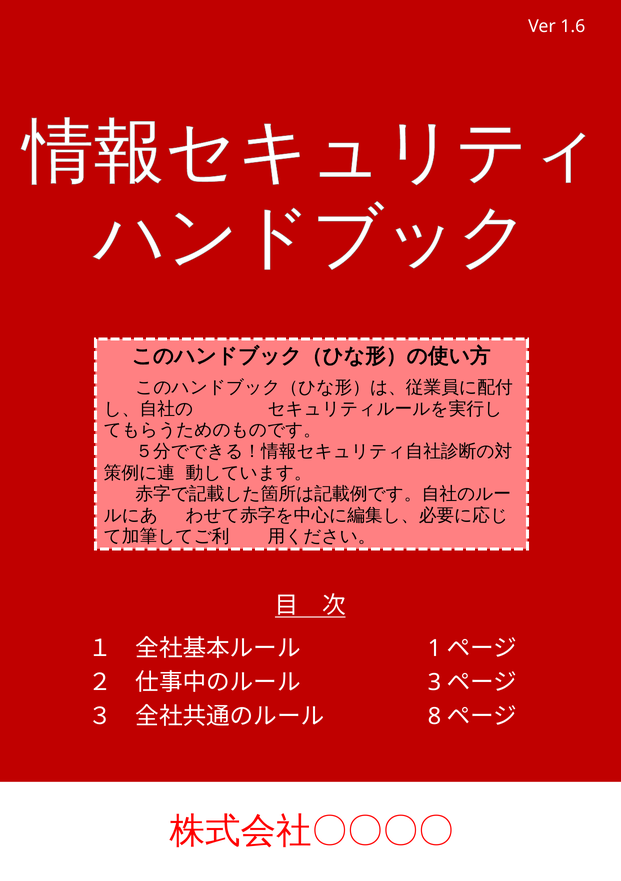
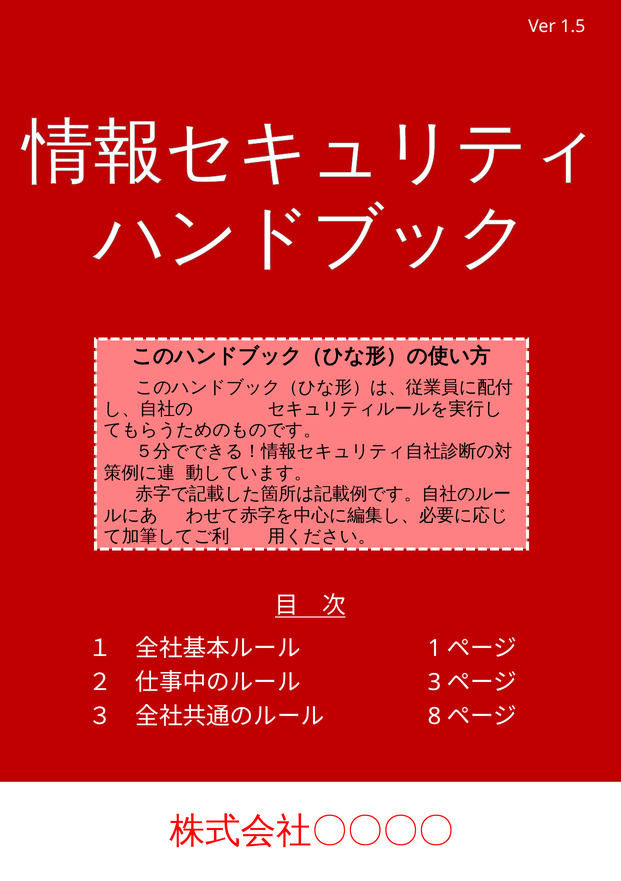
1.6: 1.6 -> 1.5
